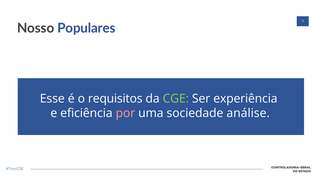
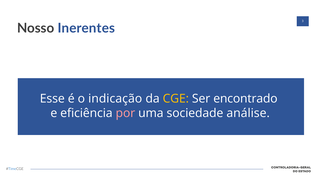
Populares: Populares -> Inerentes
requisitos: requisitos -> indicação
CGE colour: light green -> yellow
experiência: experiência -> encontrado
